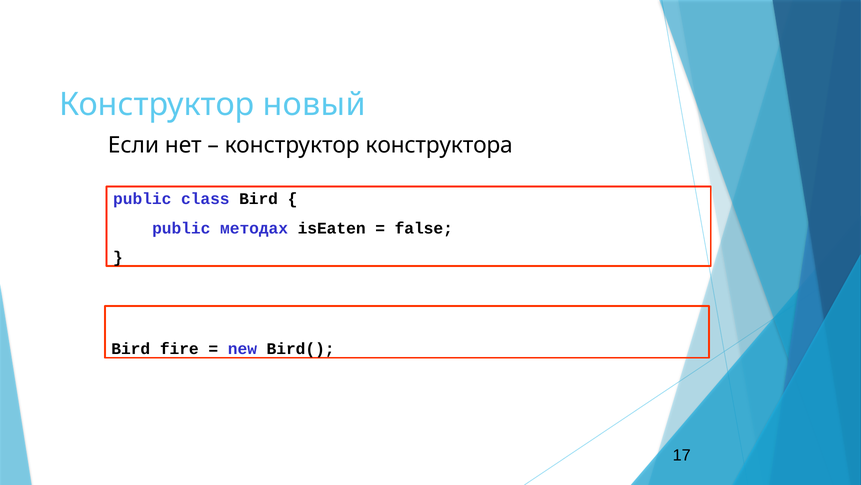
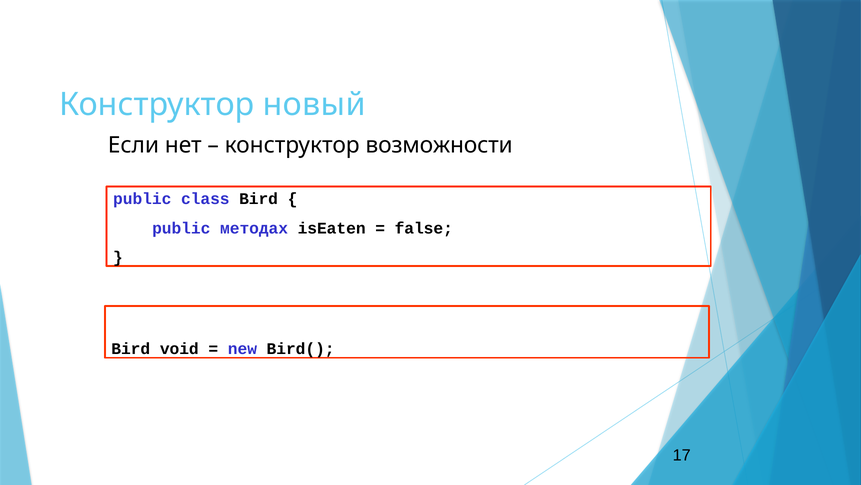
конструктора: конструктора -> возможности
fire: fire -> void
